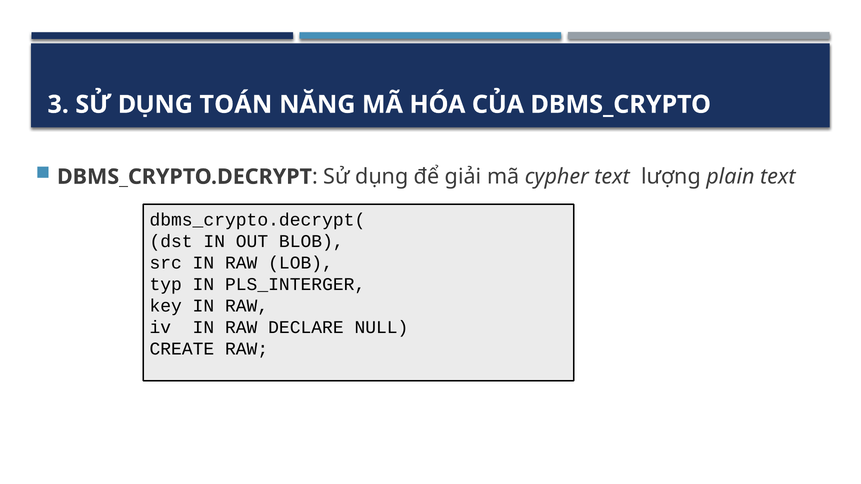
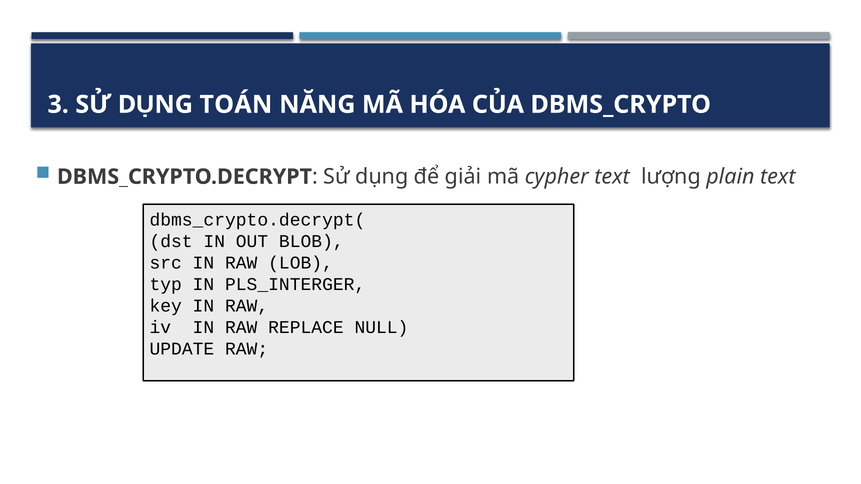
DECLARE: DECLARE -> REPLACE
CREATE: CREATE -> UPDATE
